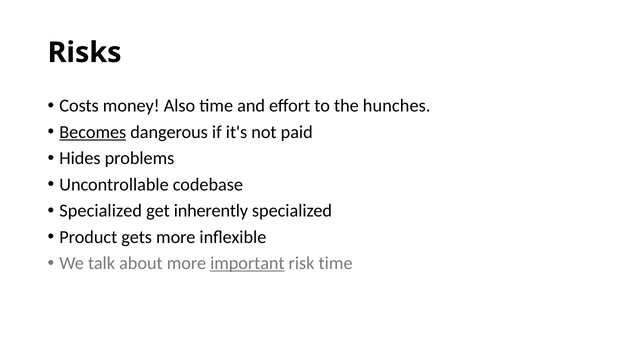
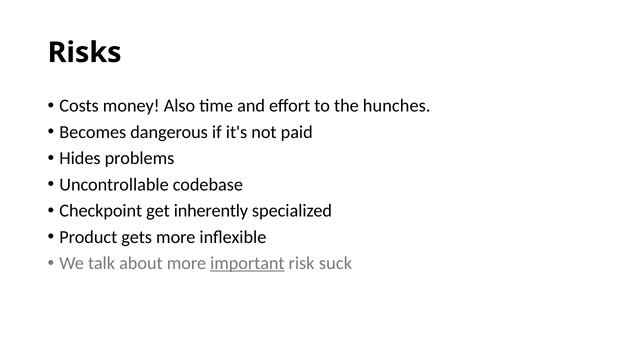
Becomes underline: present -> none
Specialized at (101, 210): Specialized -> Checkpoint
risk time: time -> suck
